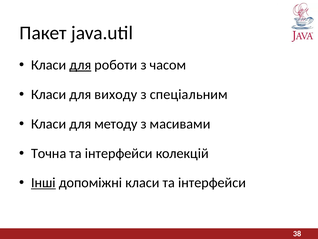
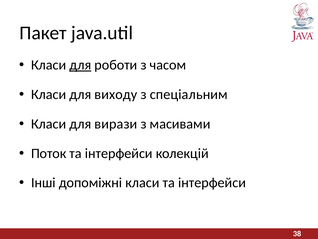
методу: методу -> вирази
Точна: Точна -> Поток
Інші underline: present -> none
